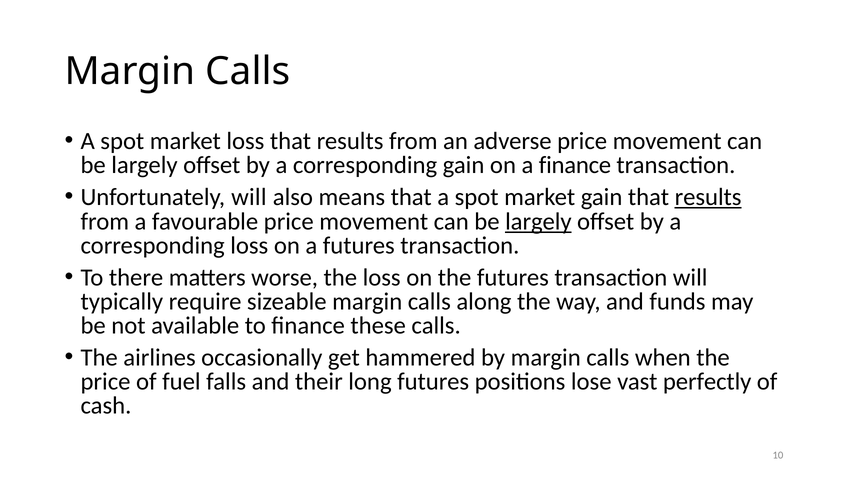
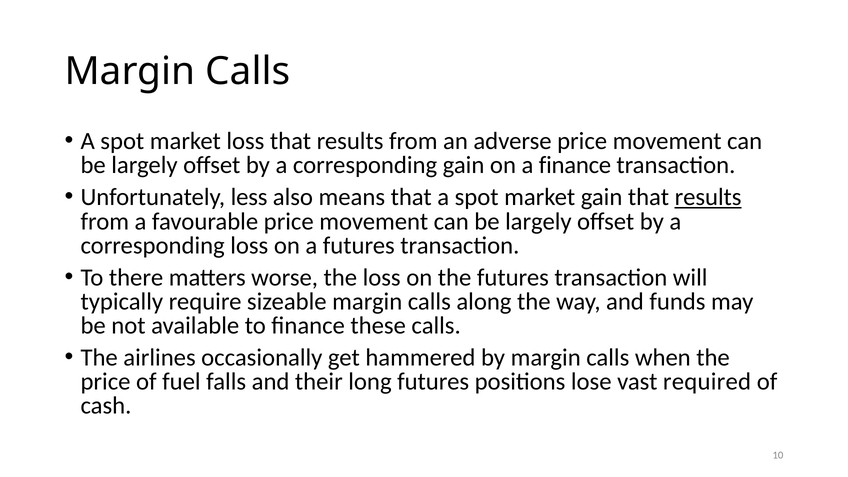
Unfortunately will: will -> less
largely at (538, 221) underline: present -> none
perfectly: perfectly -> required
